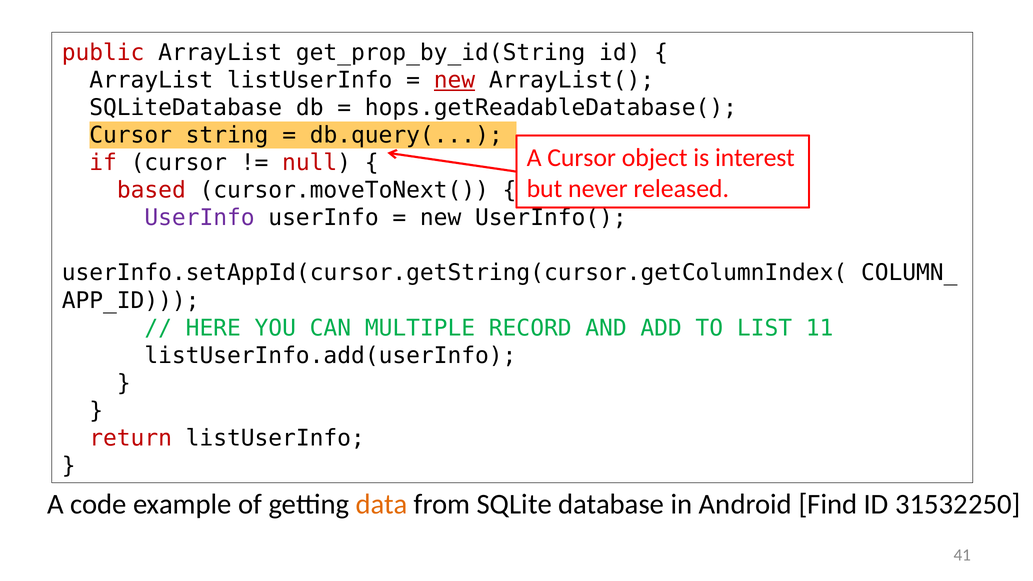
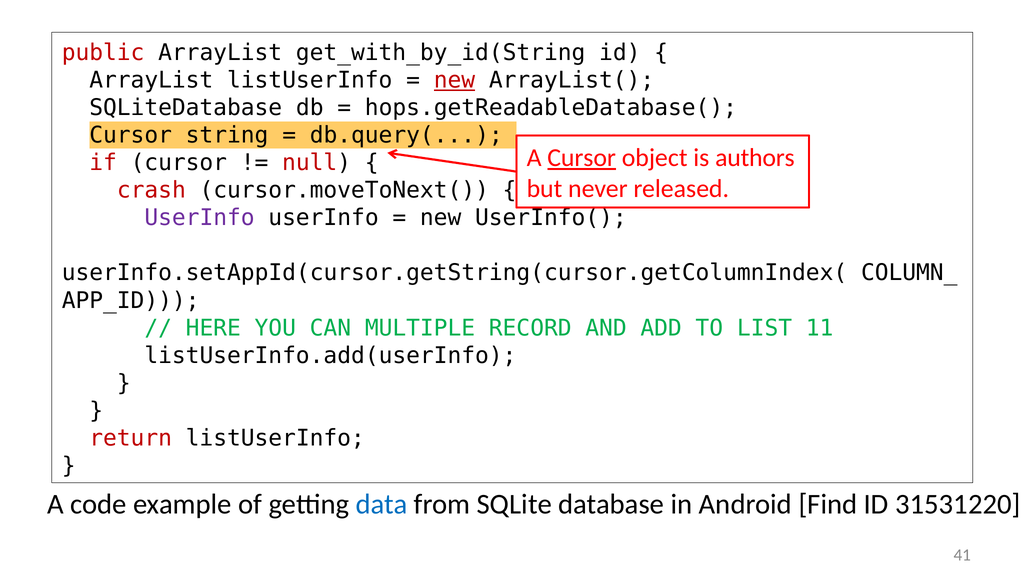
get_prop_by_id(String: get_prop_by_id(String -> get_with_by_id(String
Cursor at (582, 158) underline: none -> present
interest: interest -> authors
based: based -> crash
data colour: orange -> blue
31532250: 31532250 -> 31531220
